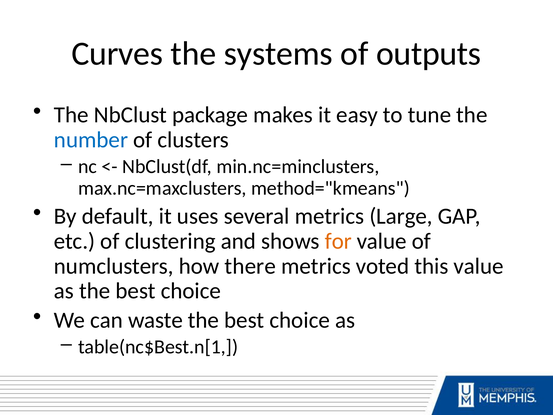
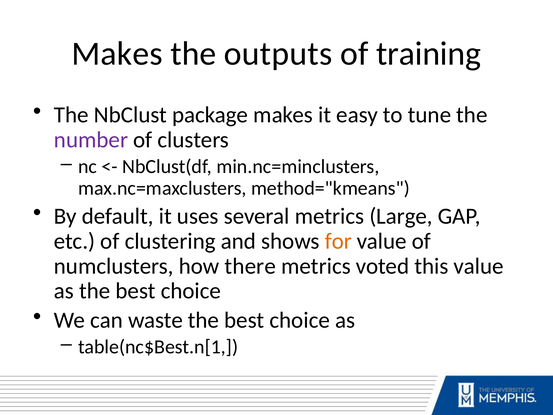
Curves at (117, 54): Curves -> Makes
systems: systems -> outputs
outputs: outputs -> training
number colour: blue -> purple
